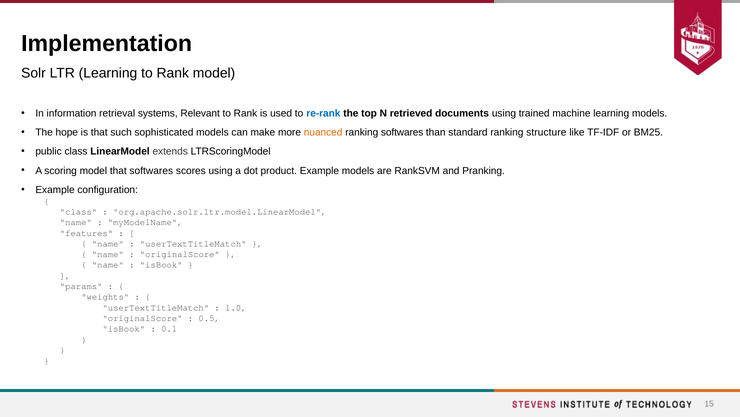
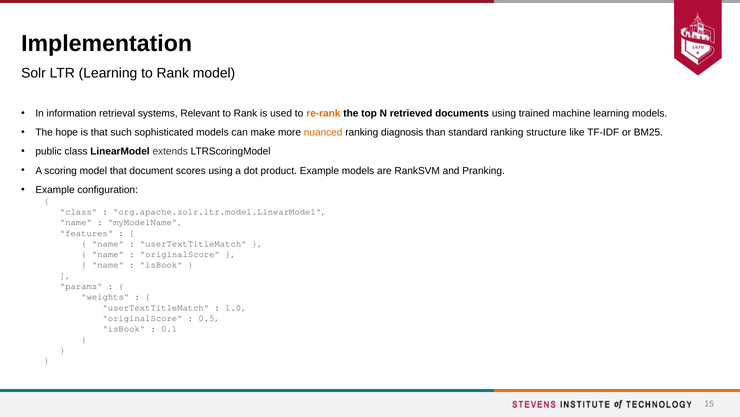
re-rank colour: blue -> orange
ranking softwares: softwares -> diagnosis
that softwares: softwares -> document
